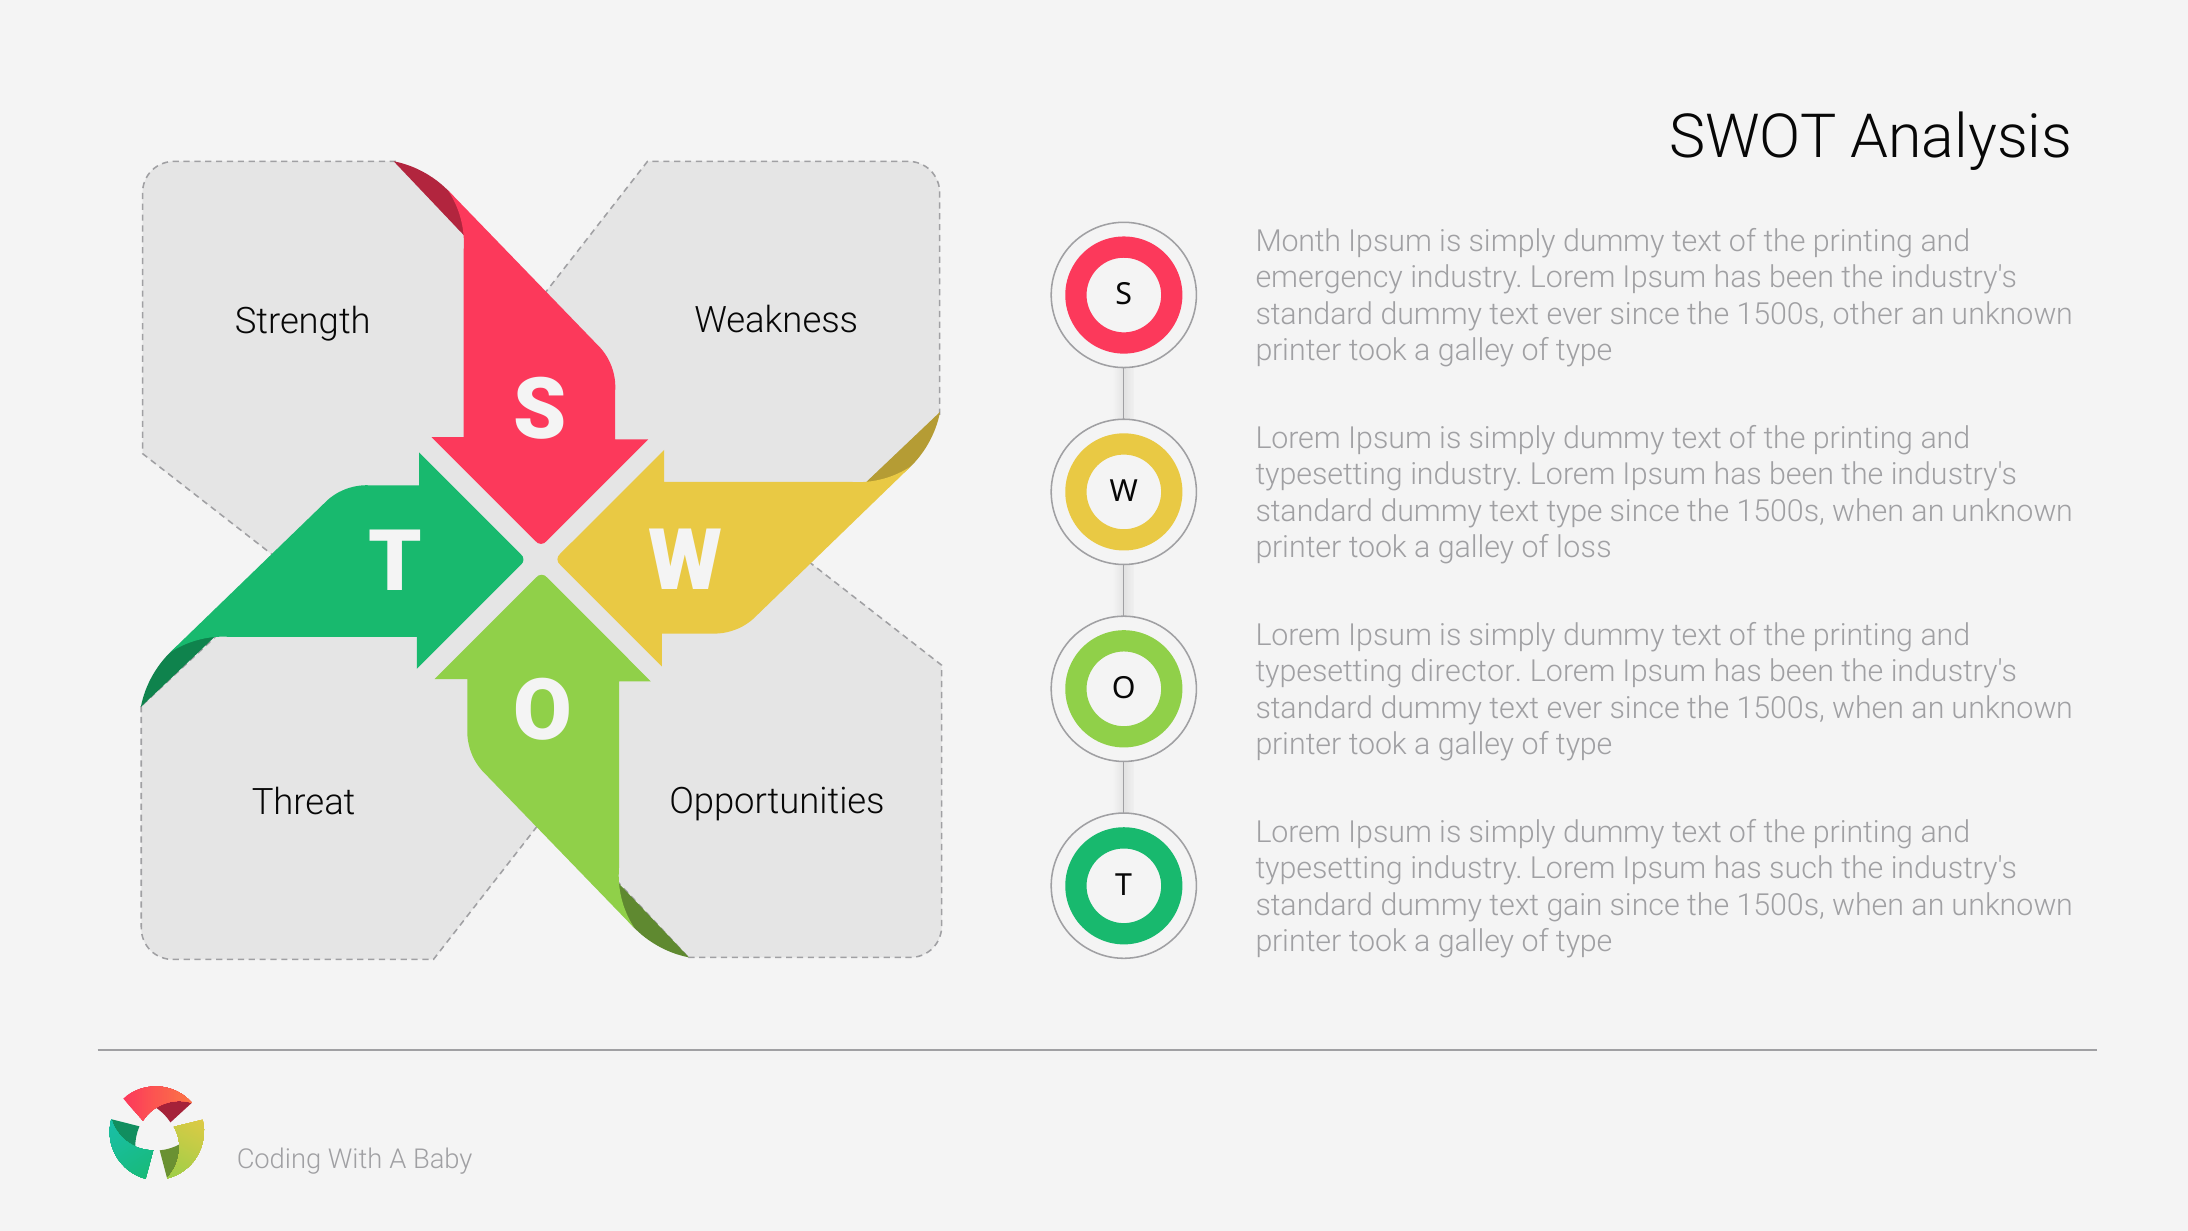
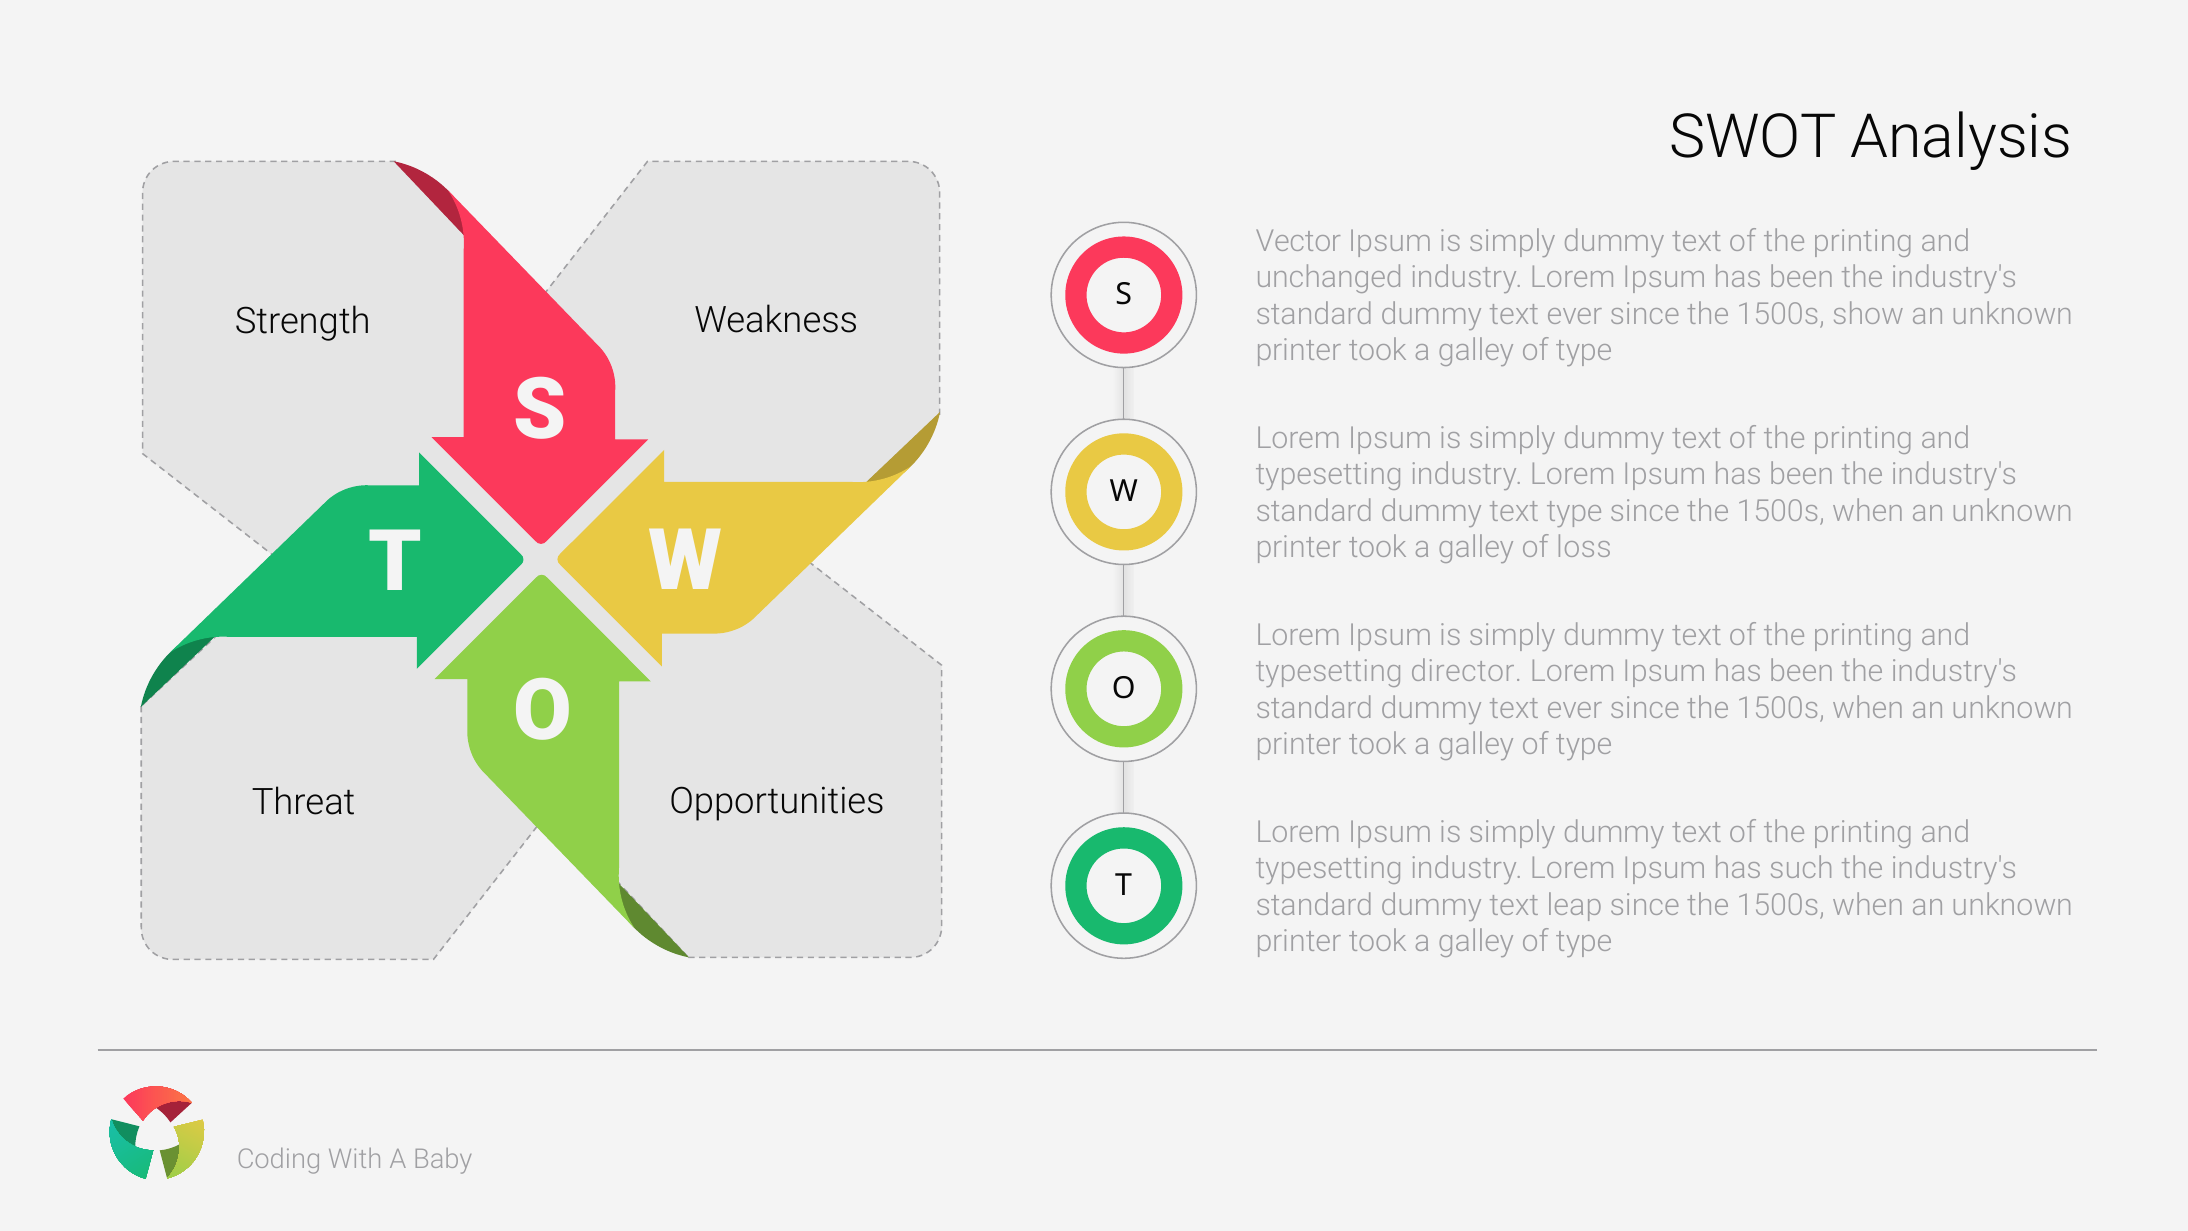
Month: Month -> Vector
emergency: emergency -> unchanged
other: other -> show
gain: gain -> leap
